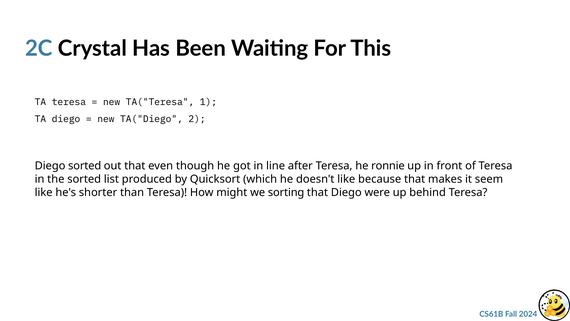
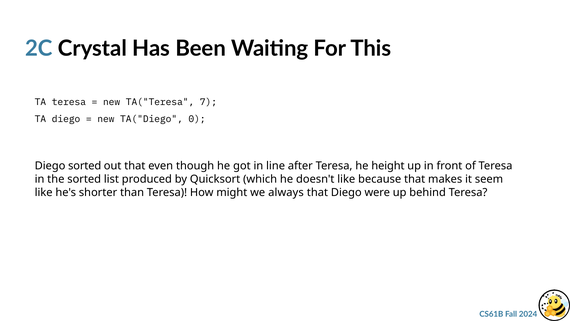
1: 1 -> 7
2: 2 -> 0
ronnie: ronnie -> height
sorting: sorting -> always
